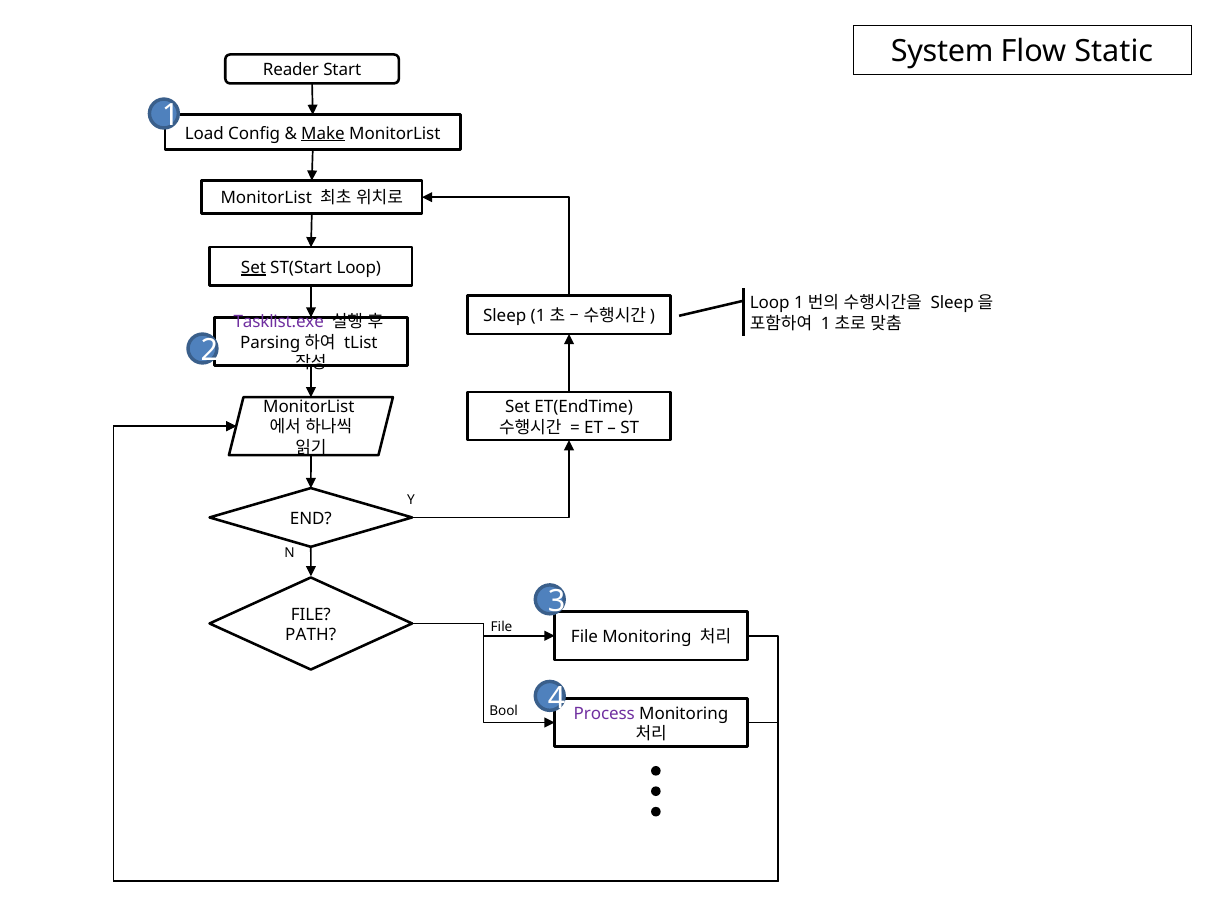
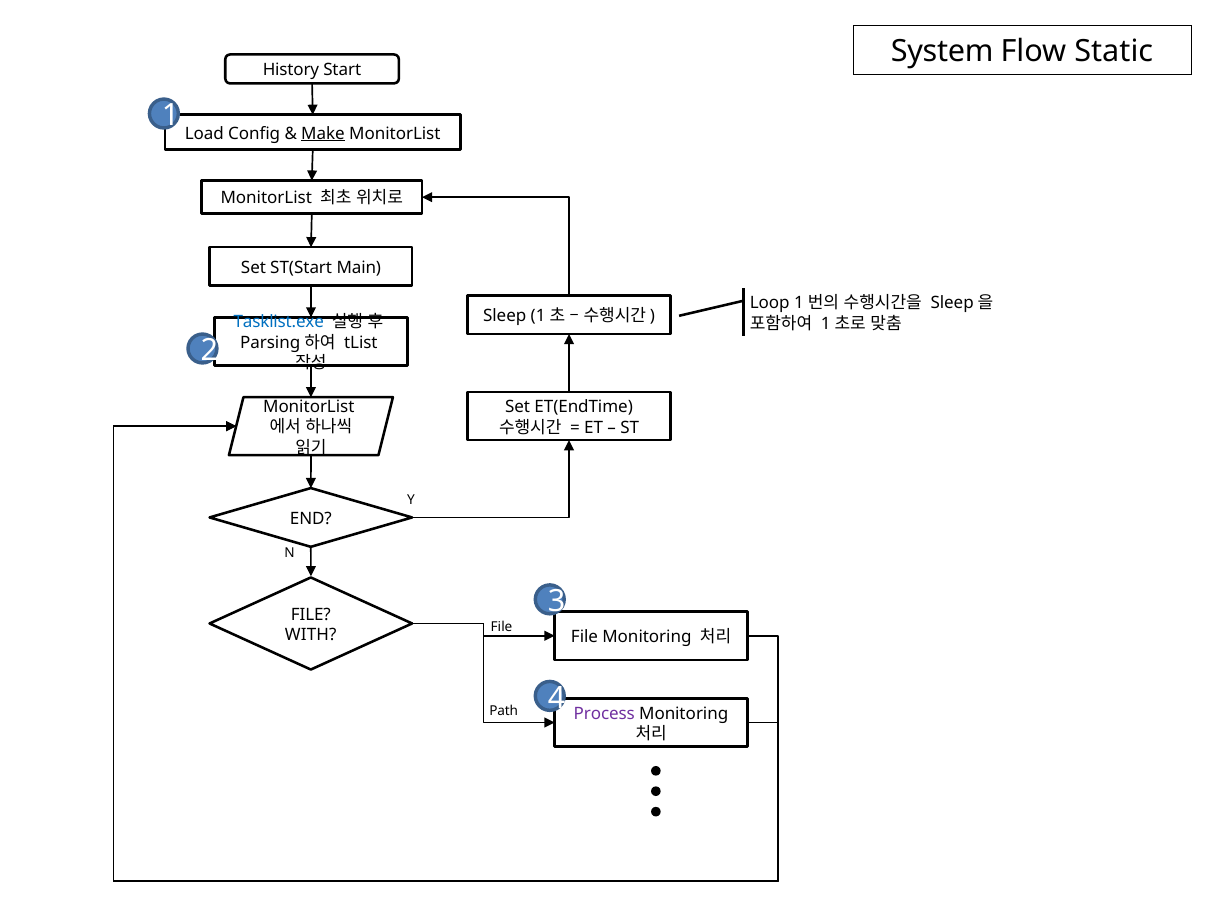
Reader: Reader -> History
Set at (253, 268) underline: present -> none
ST(Start Loop: Loop -> Main
Tasklist.exe colour: purple -> blue
PATH: PATH -> WITH
Bool: Bool -> Path
